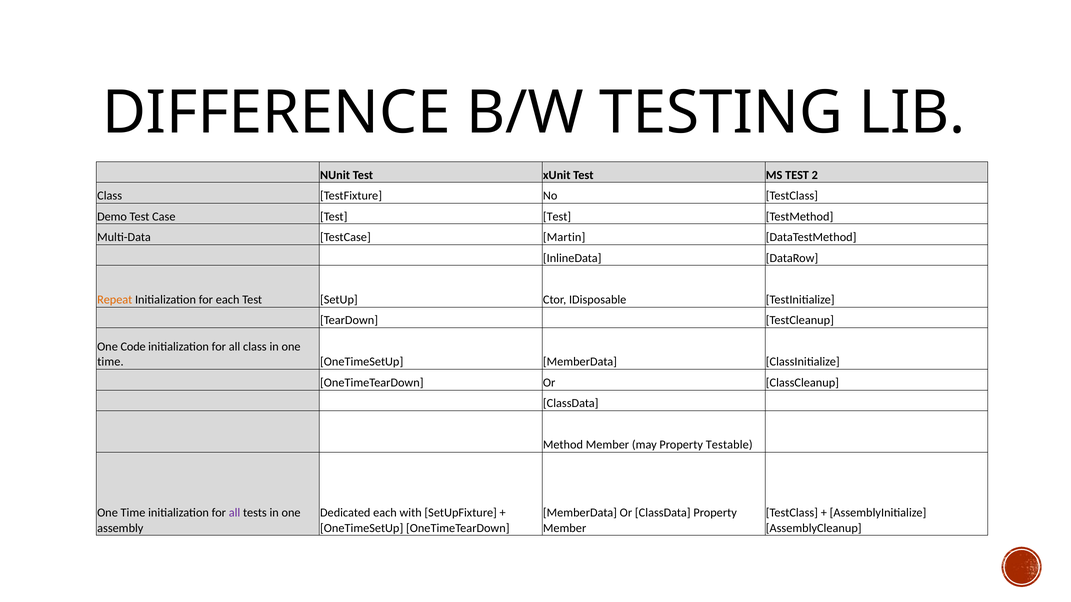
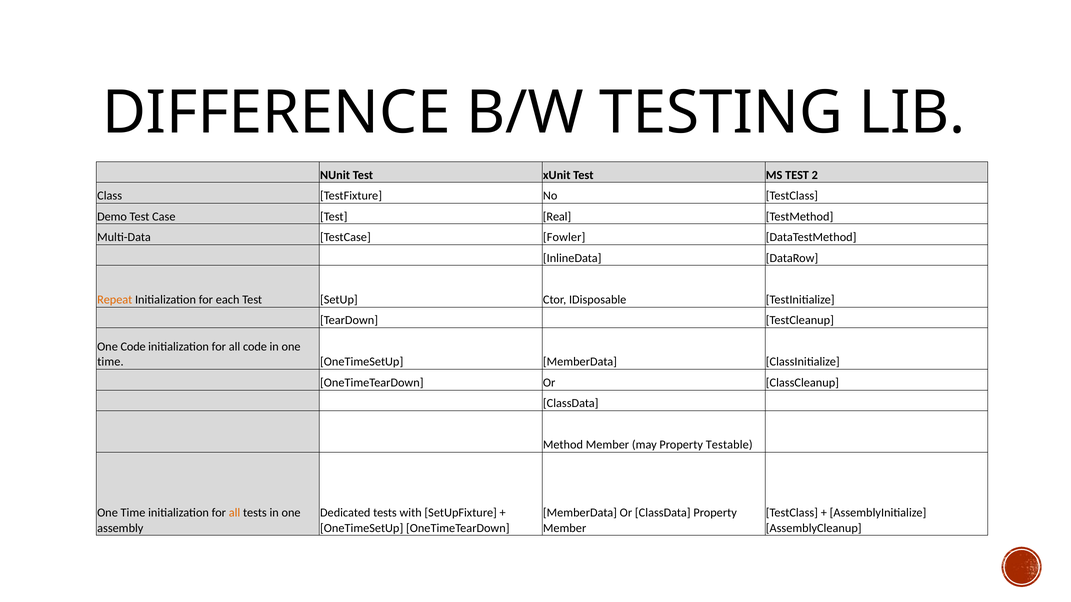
Test Test: Test -> Real
Martin: Martin -> Fowler
all class: class -> code
all at (235, 513) colour: purple -> orange
Dedicated each: each -> tests
